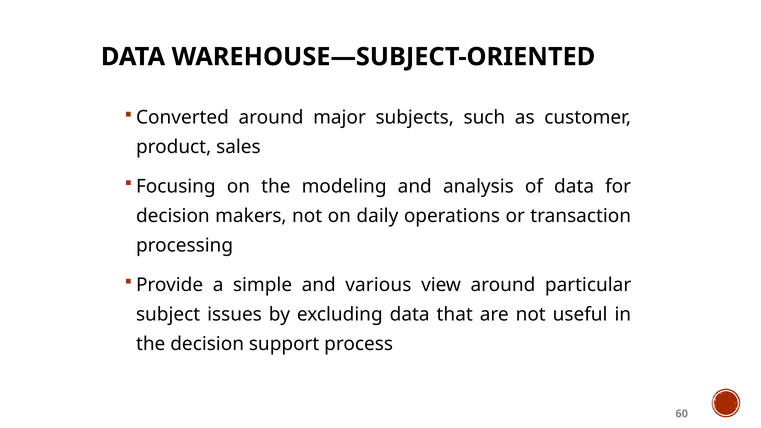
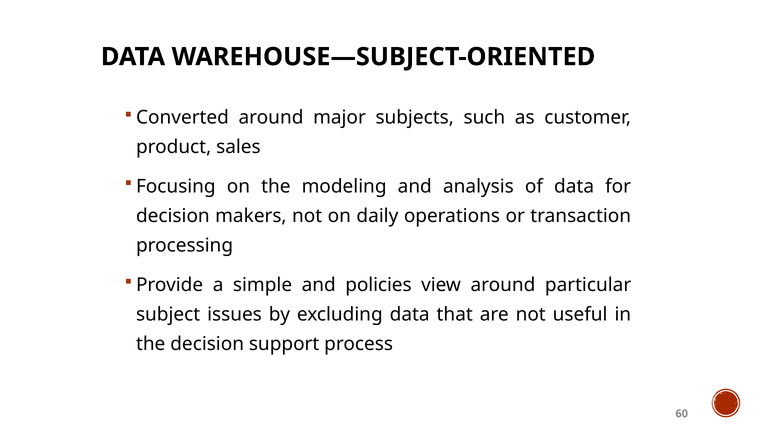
various: various -> policies
